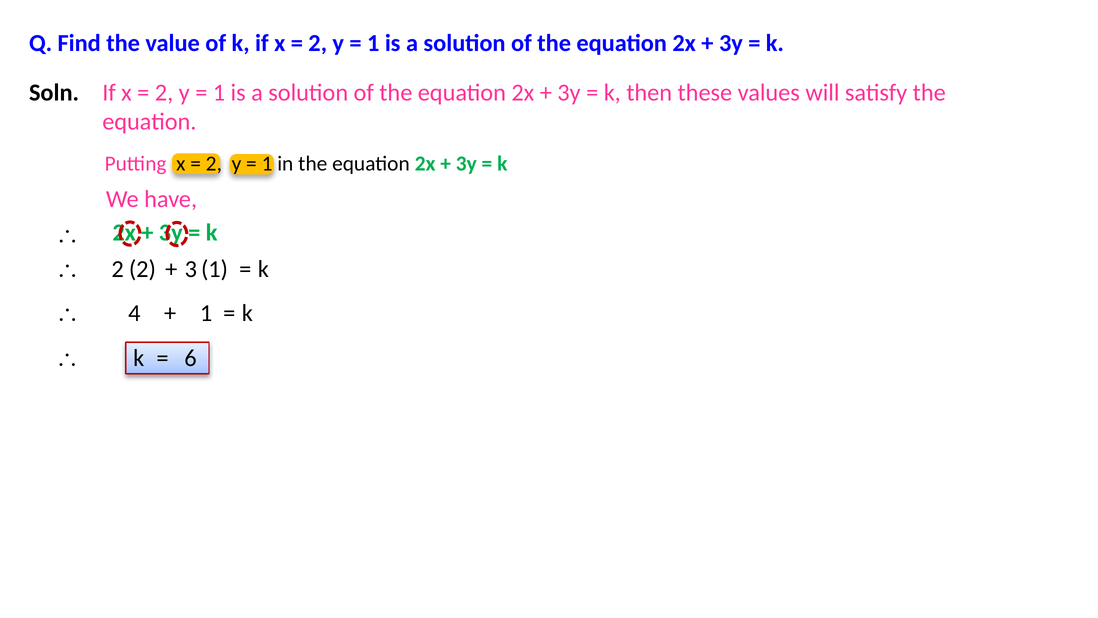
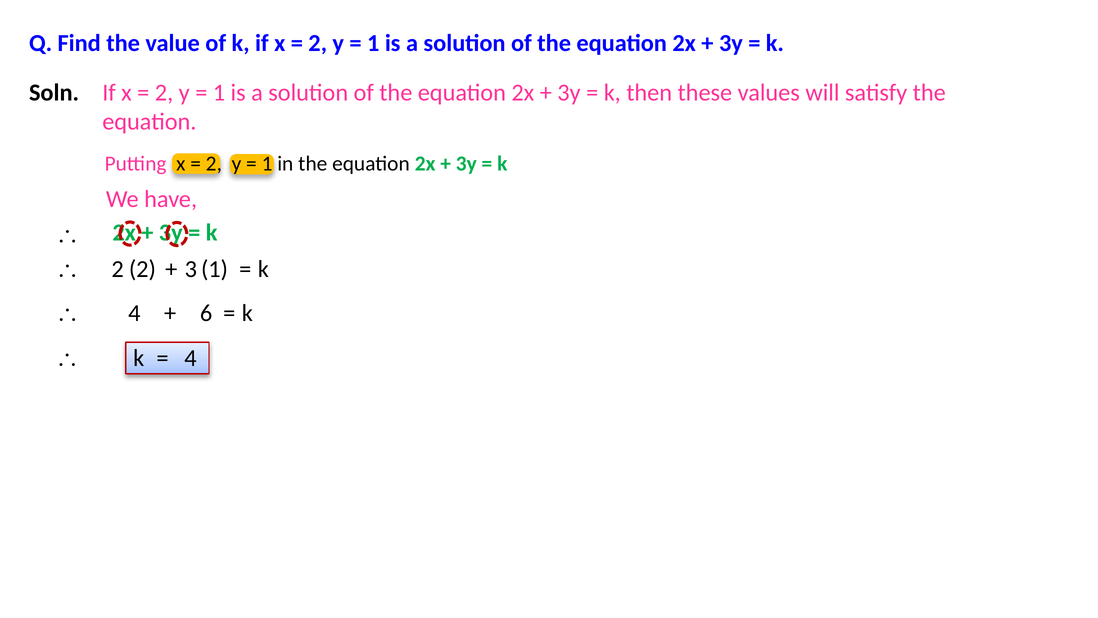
1 at (206, 313): 1 -> 6
6 at (190, 358): 6 -> 4
